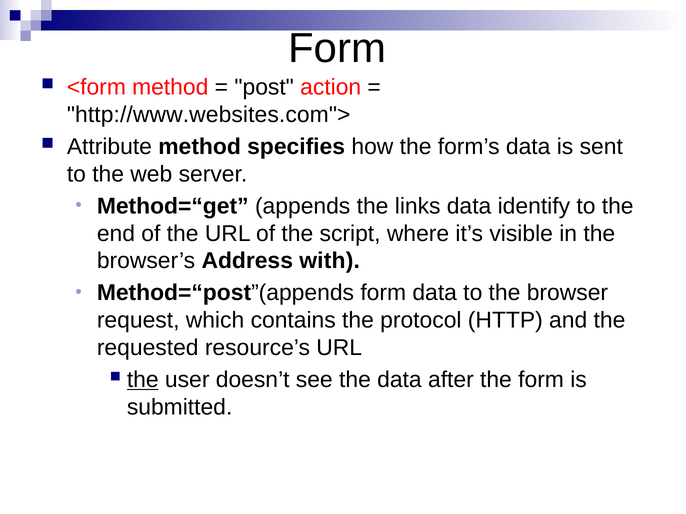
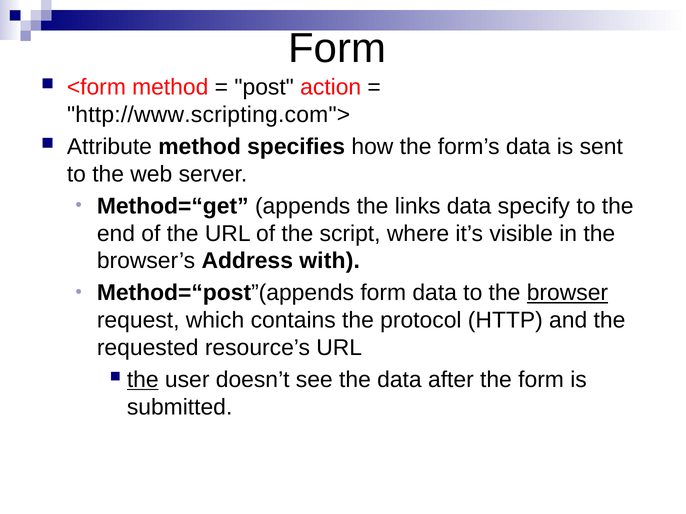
http://www.websites.com">: http://www.websites.com"> -> http://www.scripting.com">
identify: identify -> specify
browser underline: none -> present
